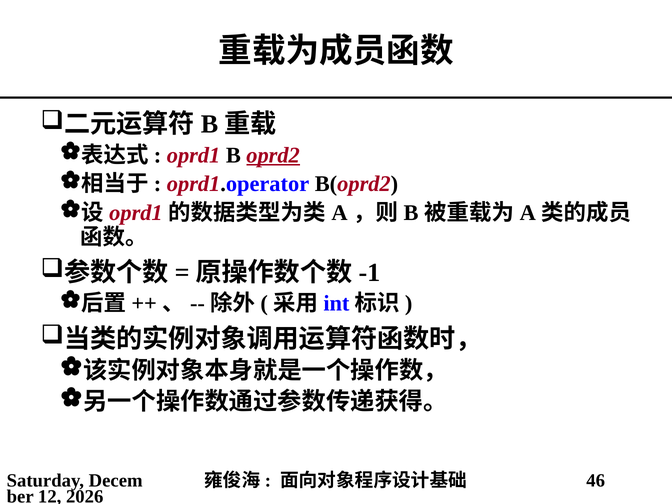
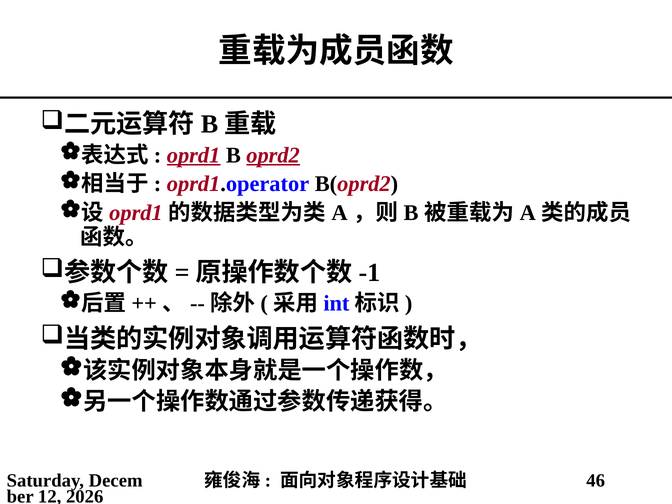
oprd1 underline: none -> present
